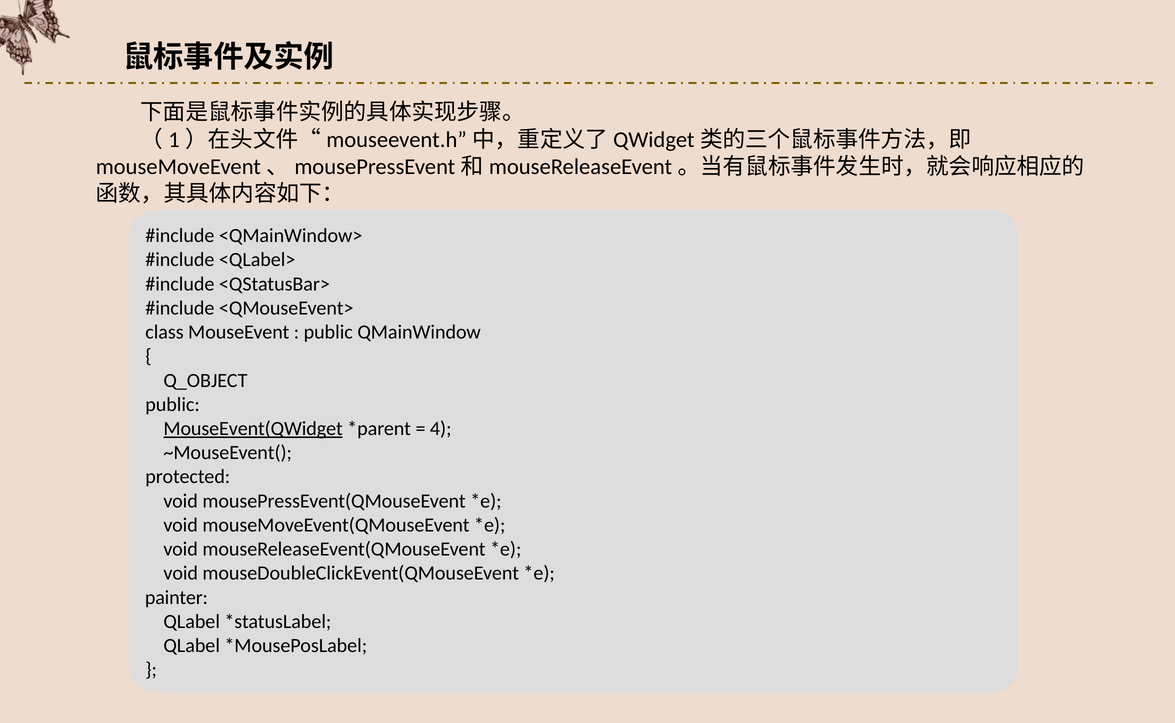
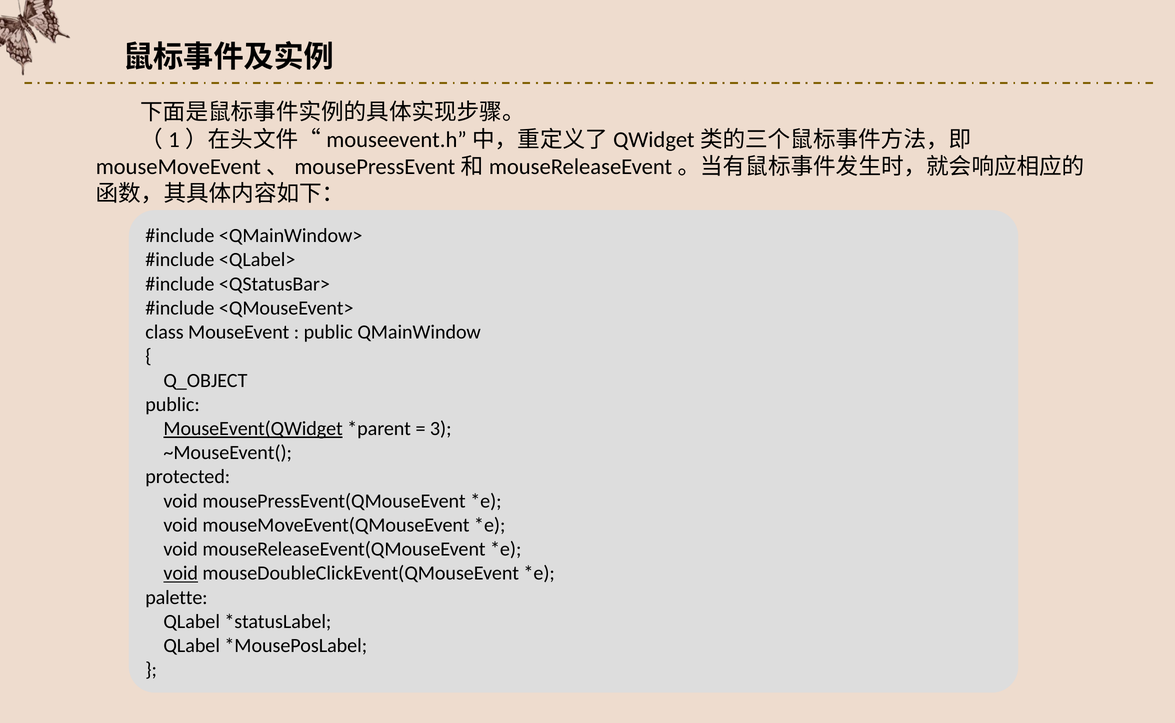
4: 4 -> 3
void at (181, 573) underline: none -> present
painter: painter -> palette
